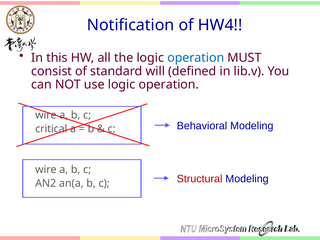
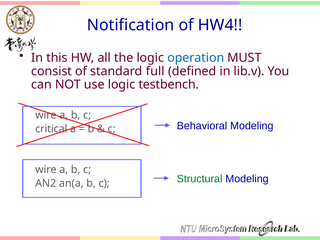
will: will -> full
use logic operation: operation -> testbench
Structural colour: red -> green
